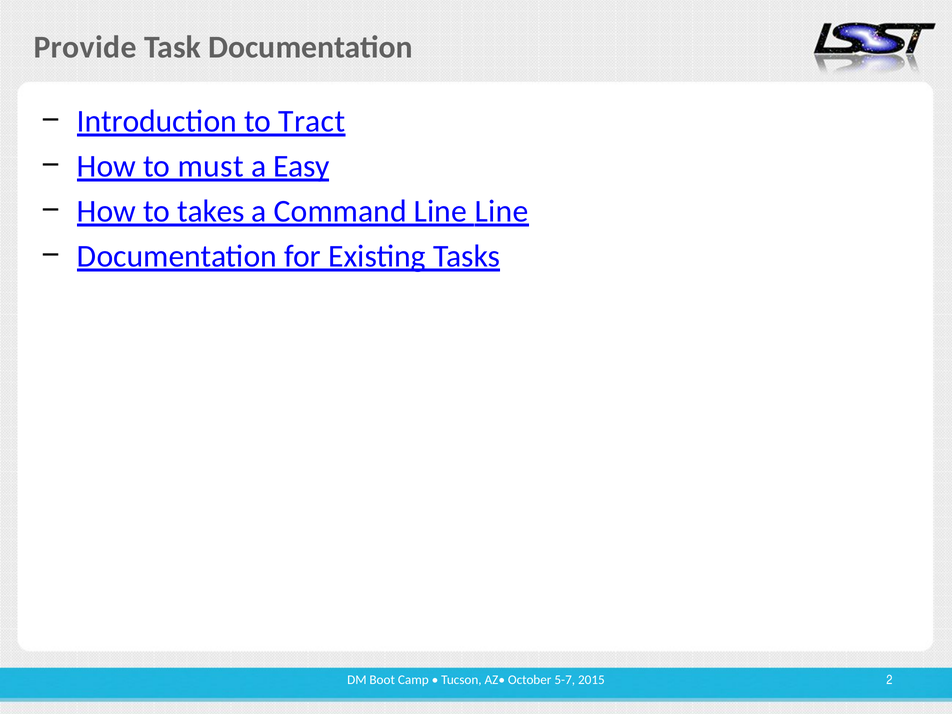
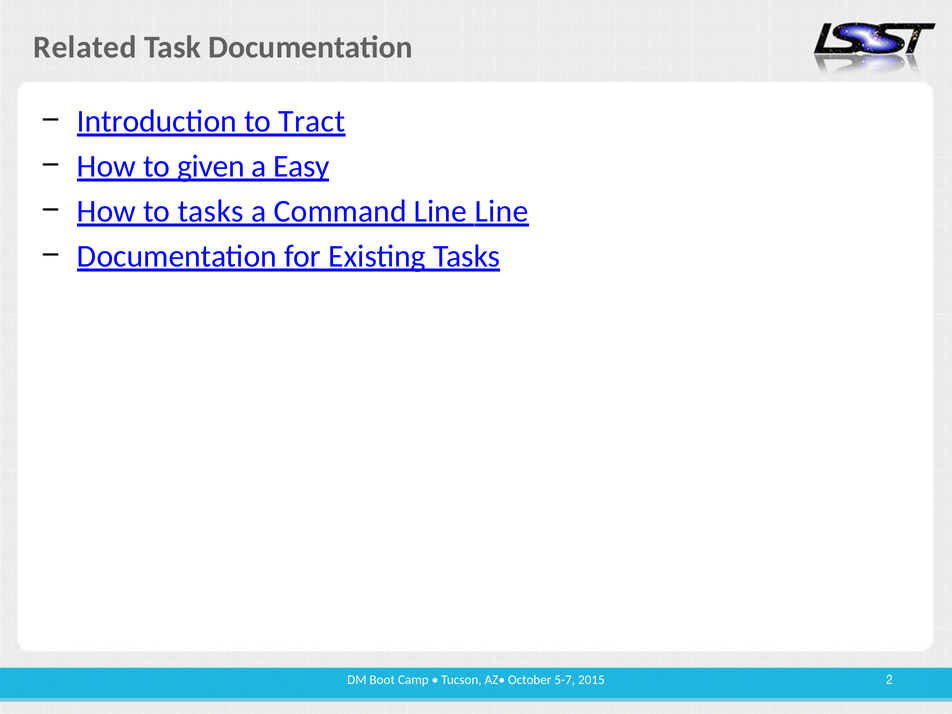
Provide: Provide -> Related
must: must -> given
to takes: takes -> tasks
